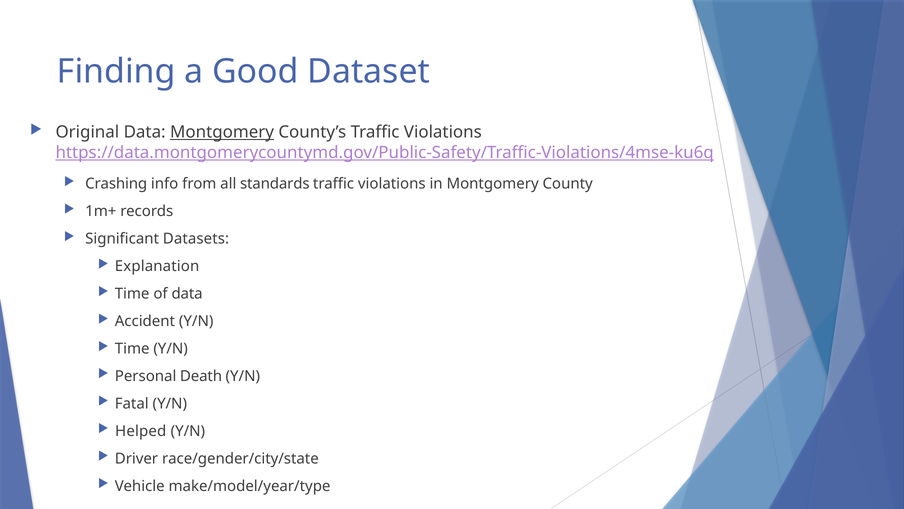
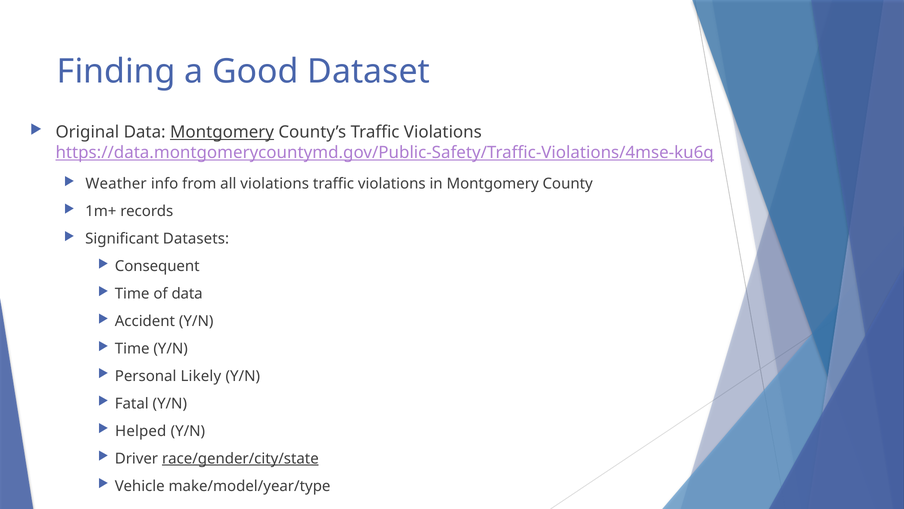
Crashing: Crashing -> Weather
all standards: standards -> violations
Explanation: Explanation -> Consequent
Death: Death -> Likely
race/gender/city/state underline: none -> present
